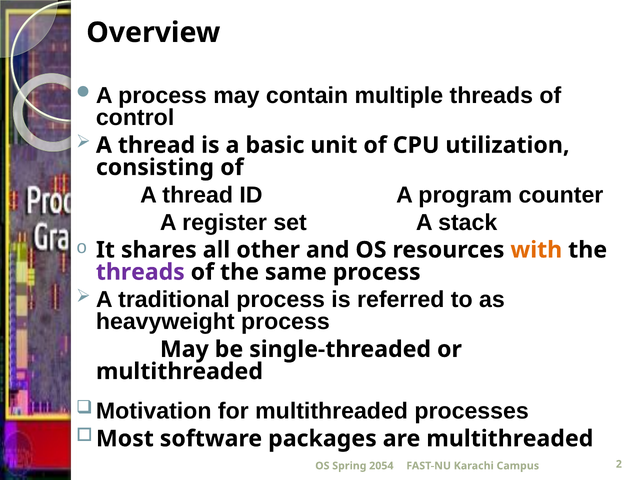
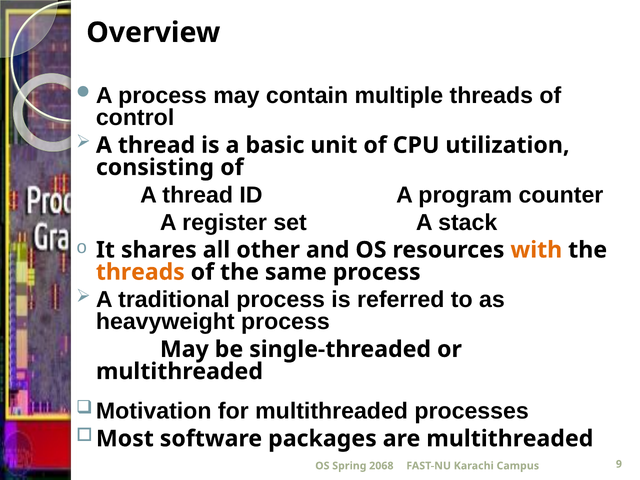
threads at (140, 272) colour: purple -> orange
2054: 2054 -> 2068
2: 2 -> 9
